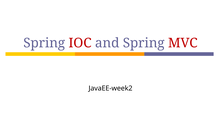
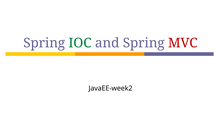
IOC colour: red -> green
